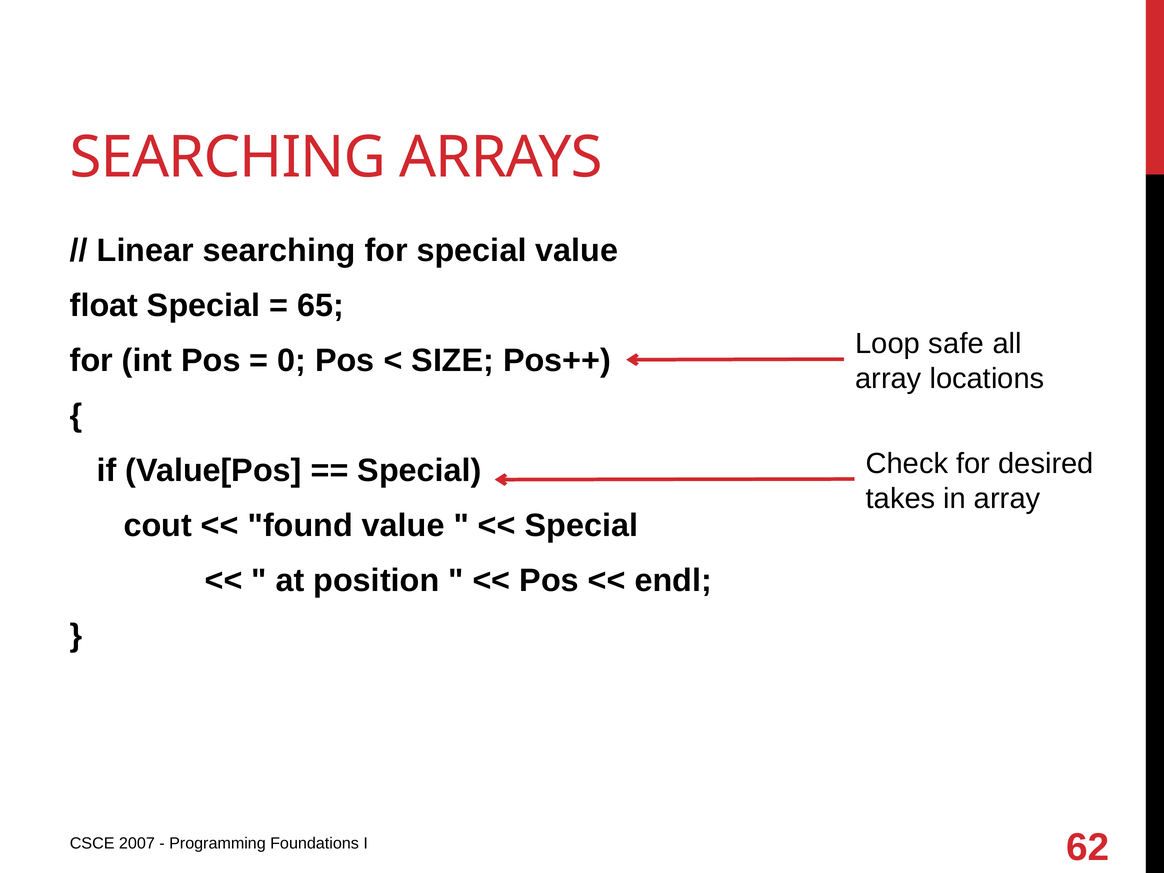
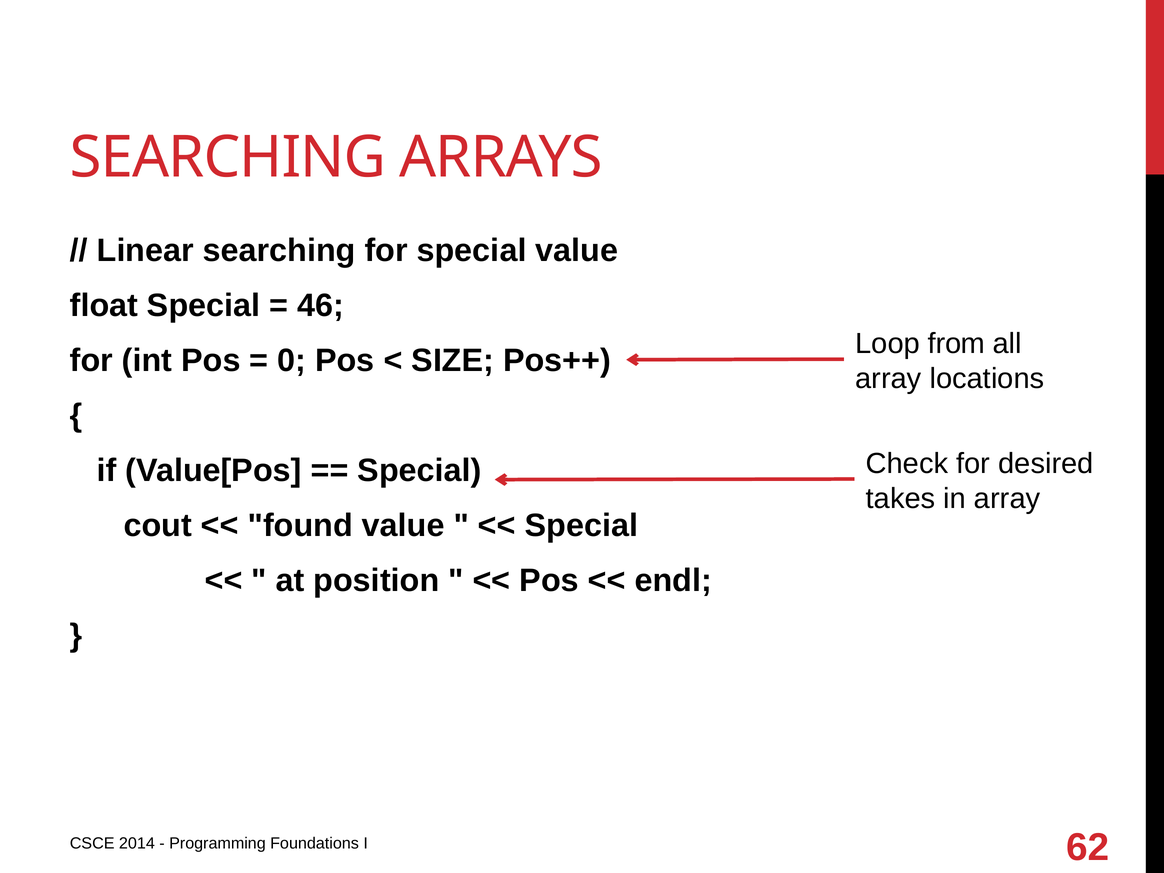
65: 65 -> 46
safe: safe -> from
2007: 2007 -> 2014
